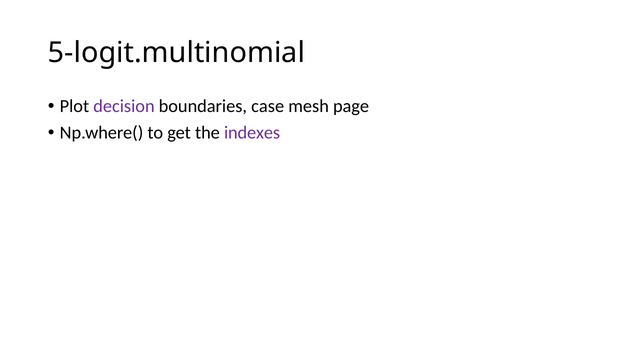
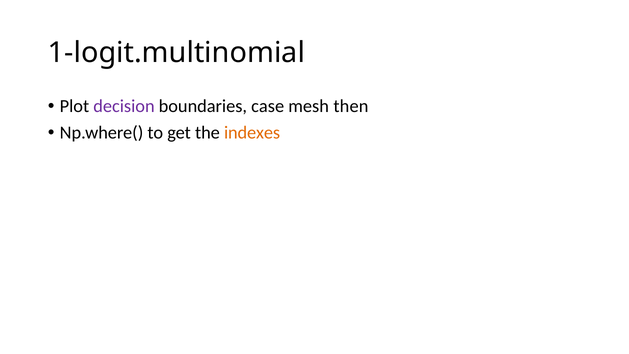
5-logit.multinomial: 5-logit.multinomial -> 1-logit.multinomial
page: page -> then
indexes colour: purple -> orange
